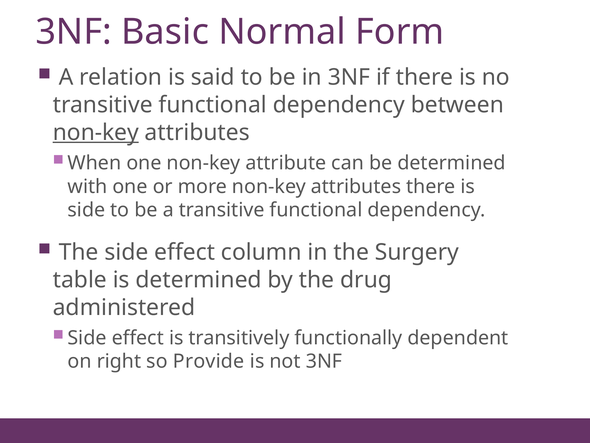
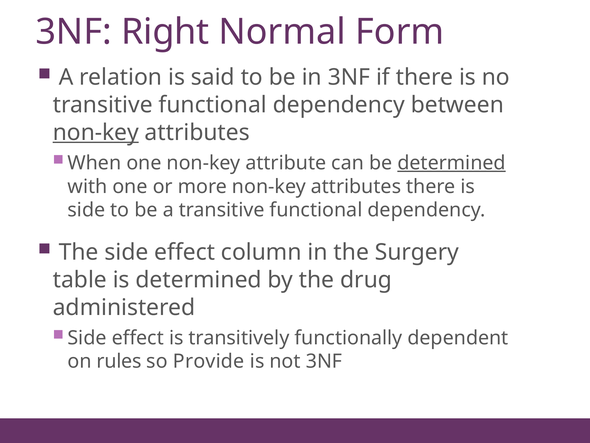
Basic: Basic -> Right
determined at (452, 163) underline: none -> present
right: right -> rules
